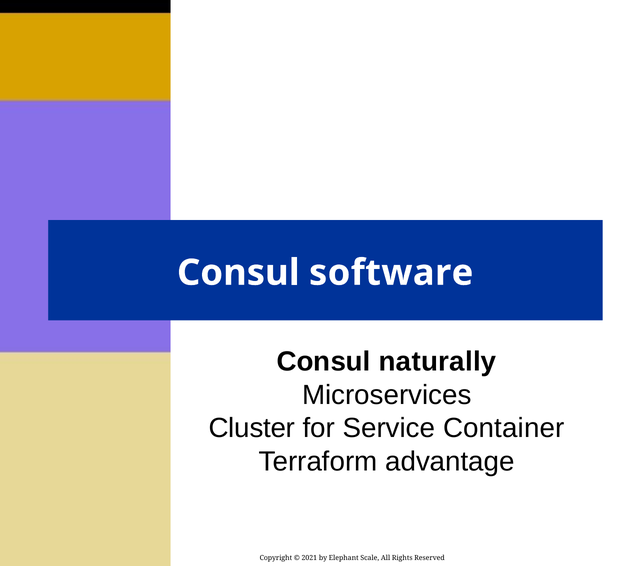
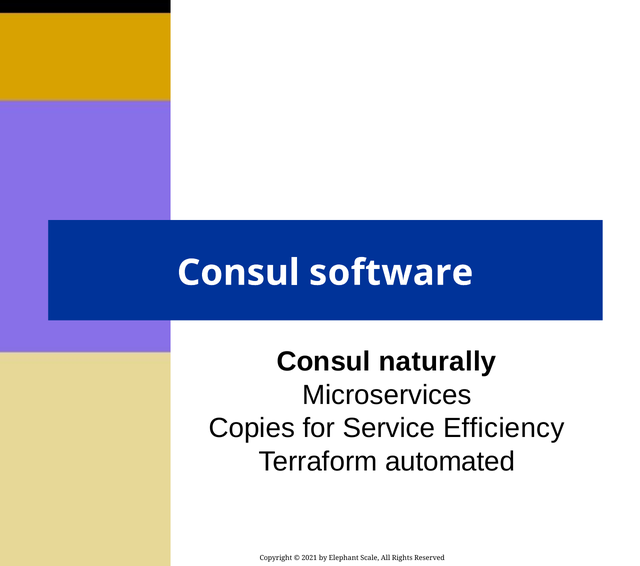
Cluster: Cluster -> Copies
Container: Container -> Efficiency
advantage: advantage -> automated
